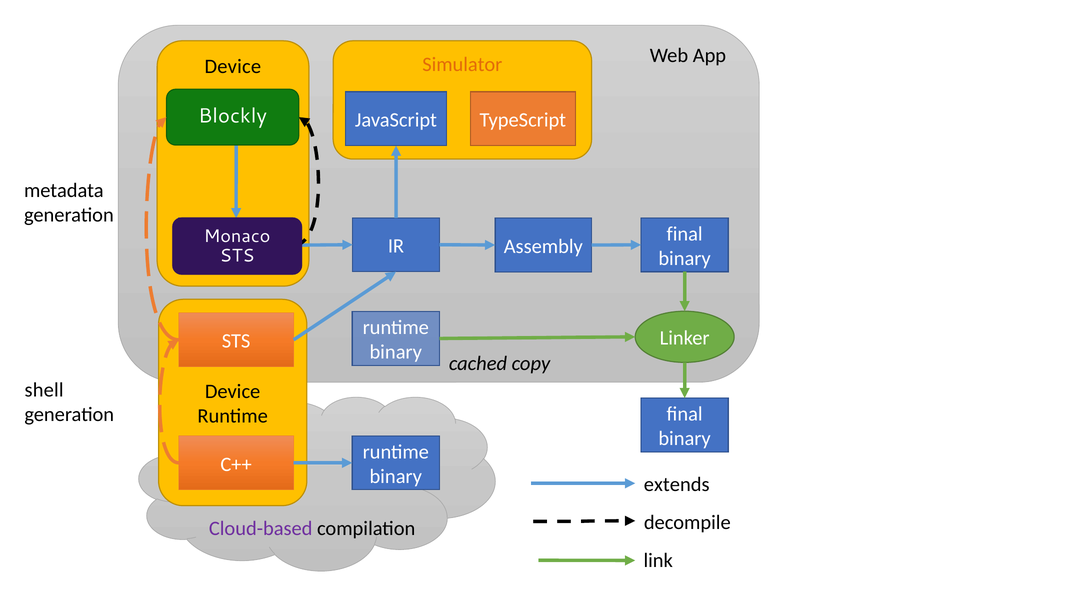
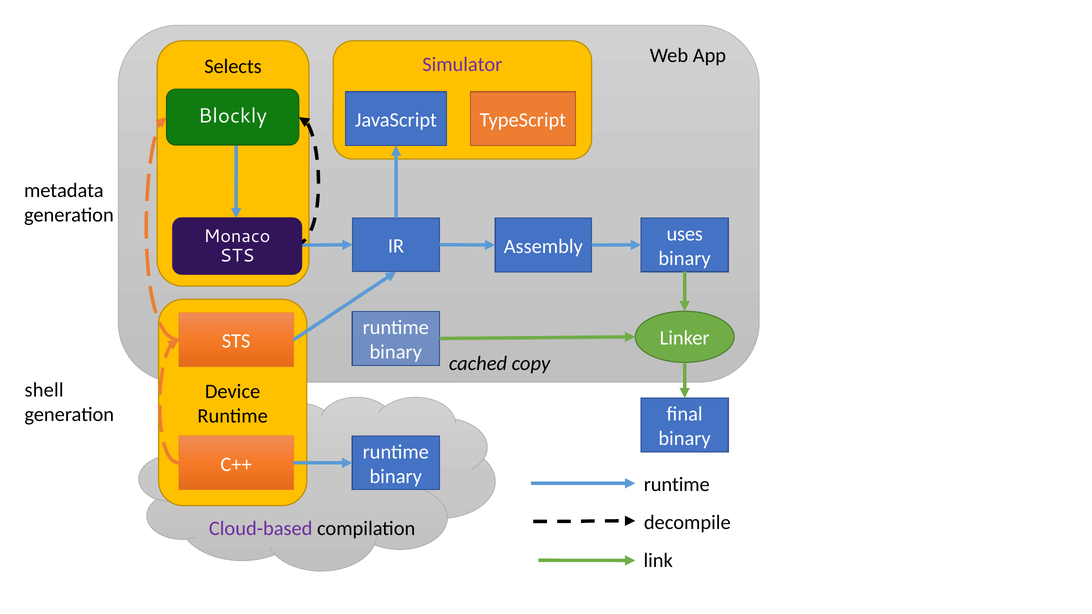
Simulator colour: orange -> purple
Device at (233, 67): Device -> Selects
final at (685, 234): final -> uses
extends at (677, 485): extends -> runtime
